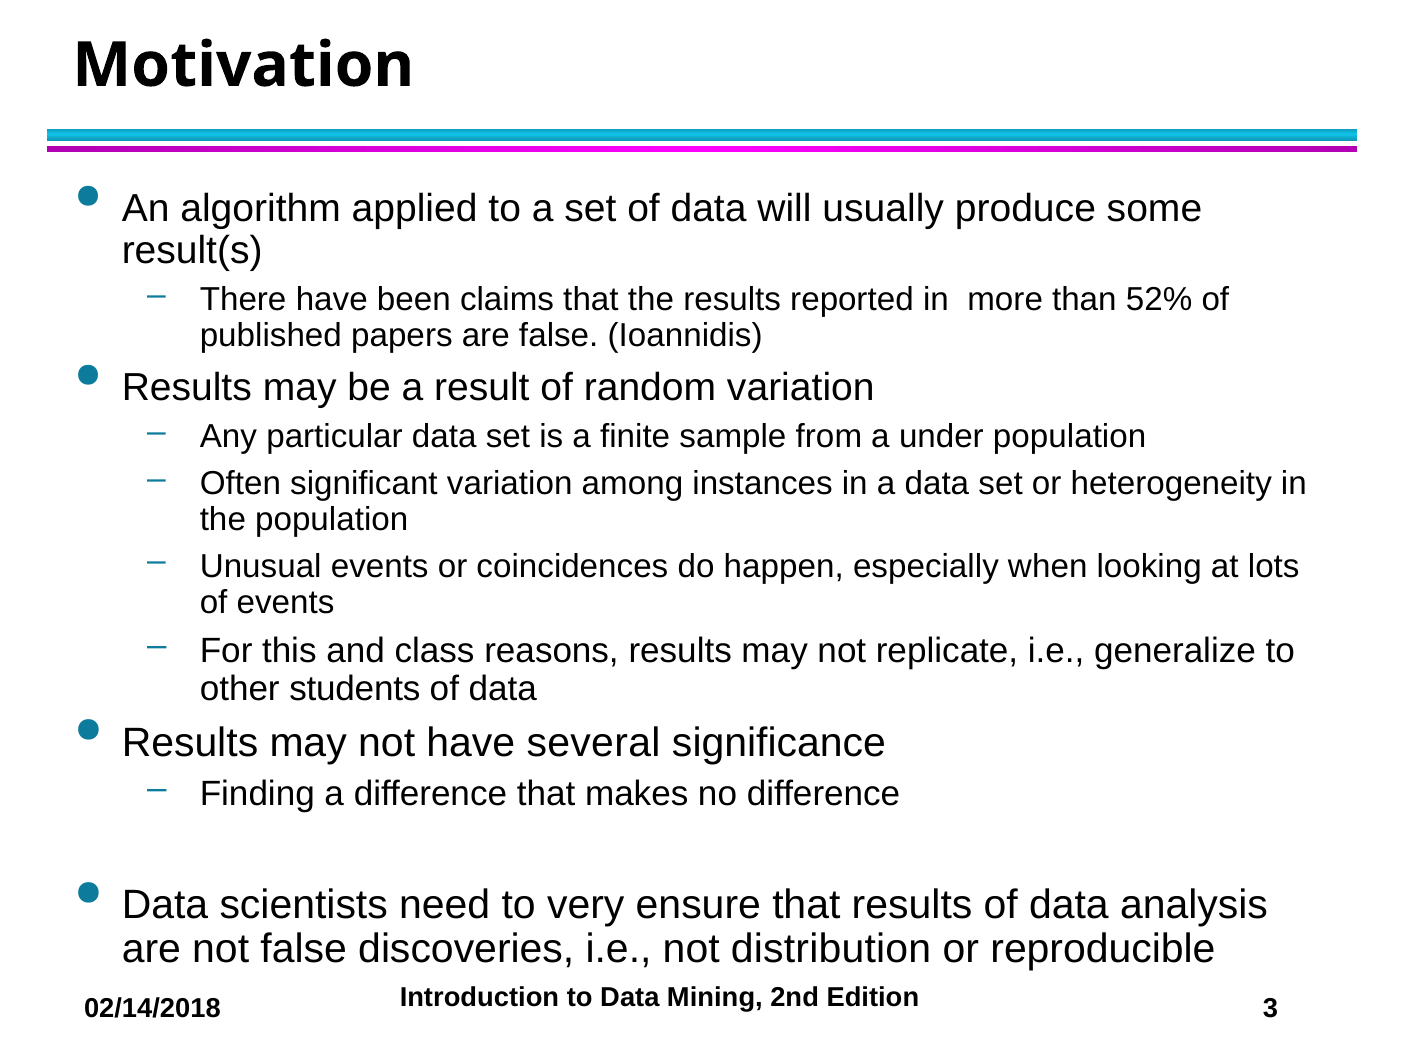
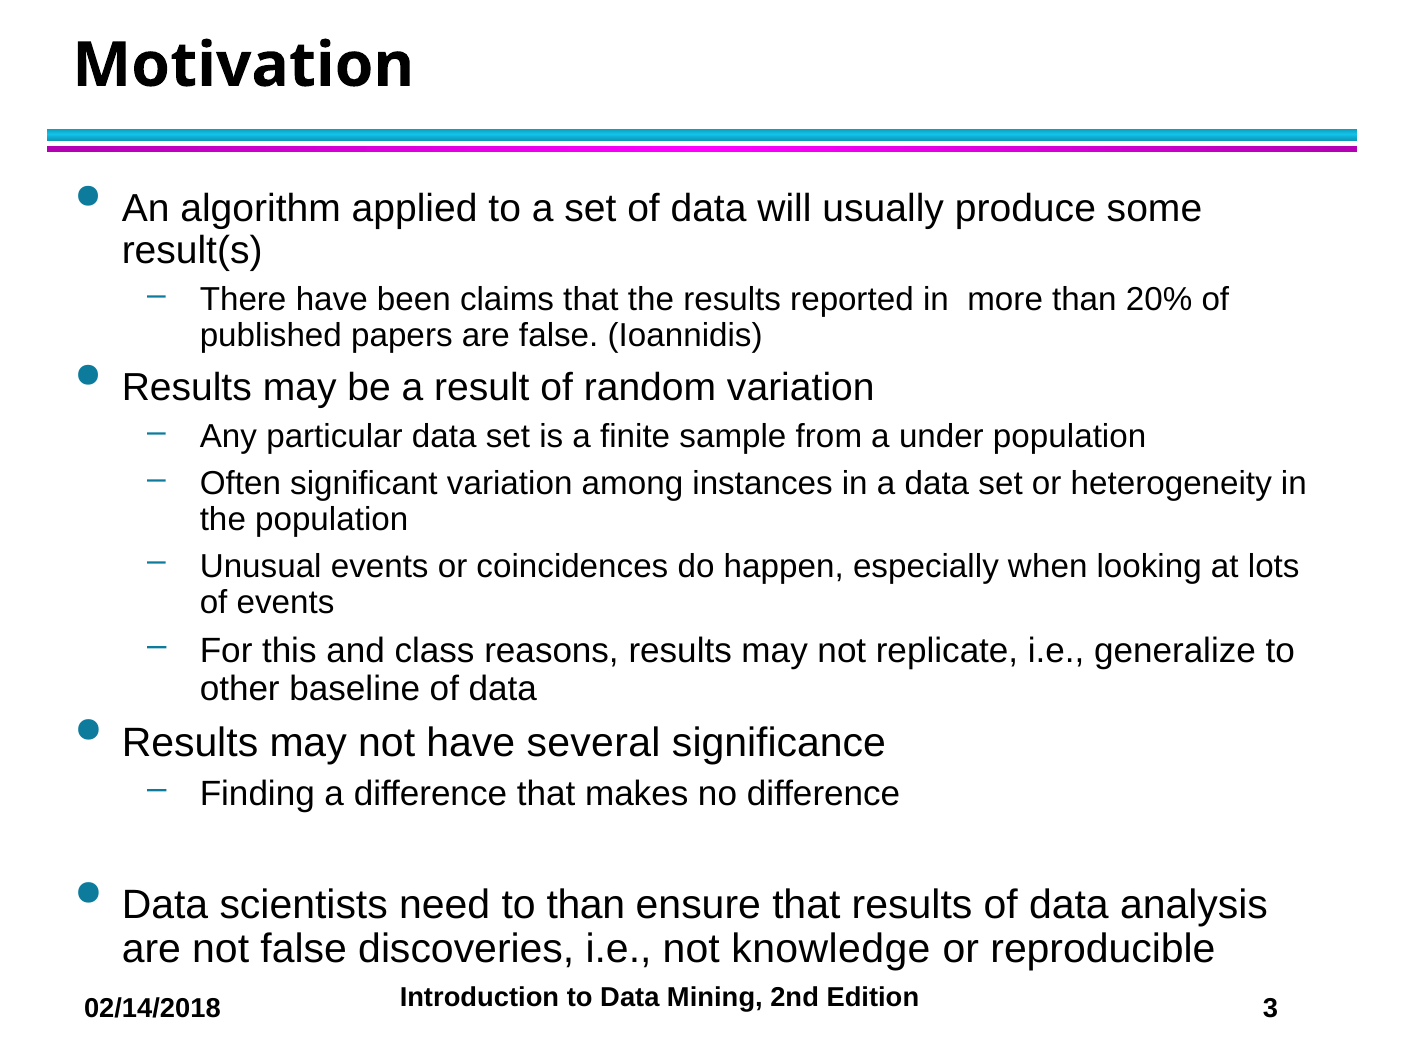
52%: 52% -> 20%
students: students -> baseline
to very: very -> than
distribution: distribution -> knowledge
